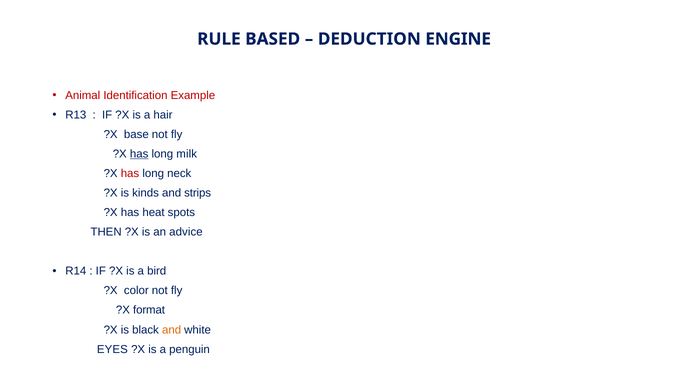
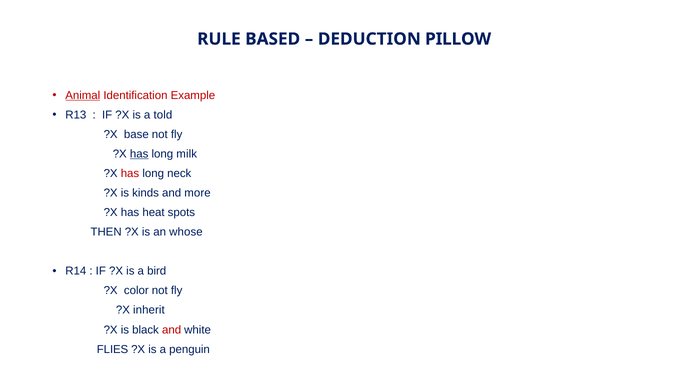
ENGINE: ENGINE -> PILLOW
Animal underline: none -> present
hair: hair -> told
strips: strips -> more
advice: advice -> whose
format: format -> inherit
and at (172, 330) colour: orange -> red
EYES: EYES -> FLIES
